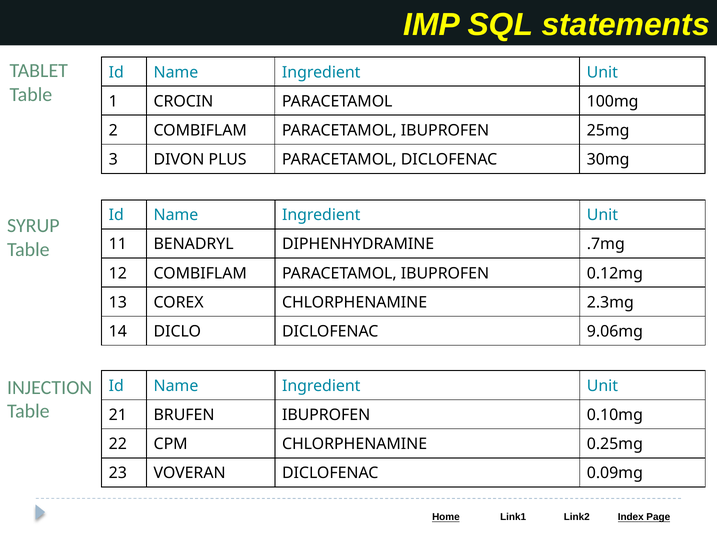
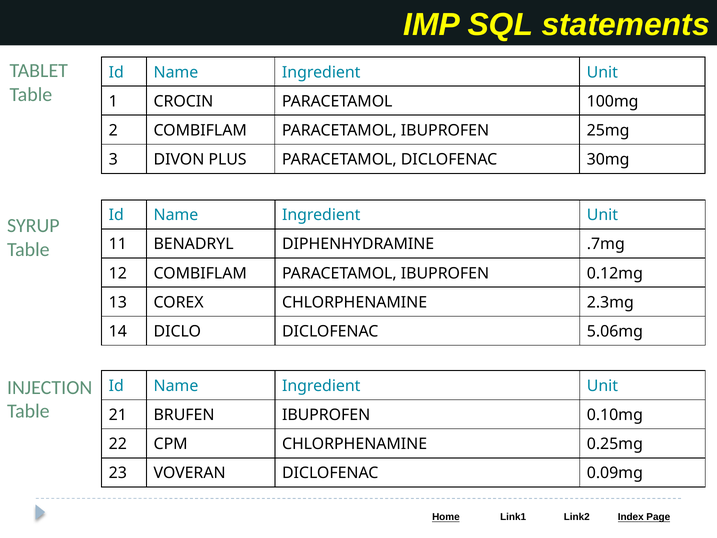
9.06mg: 9.06mg -> 5.06mg
